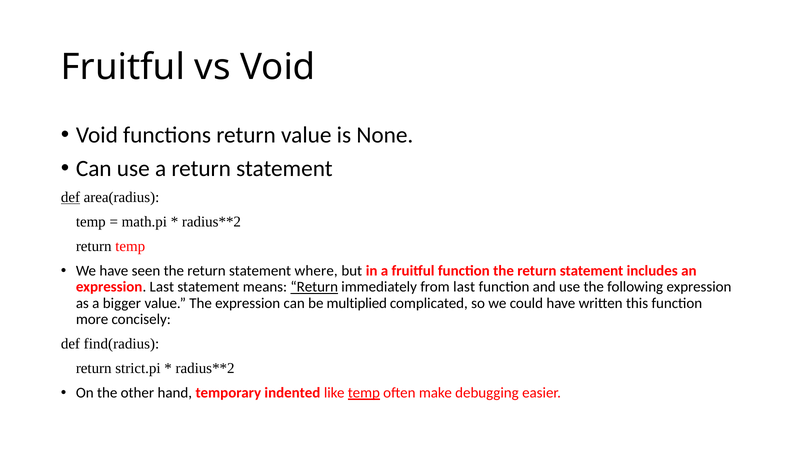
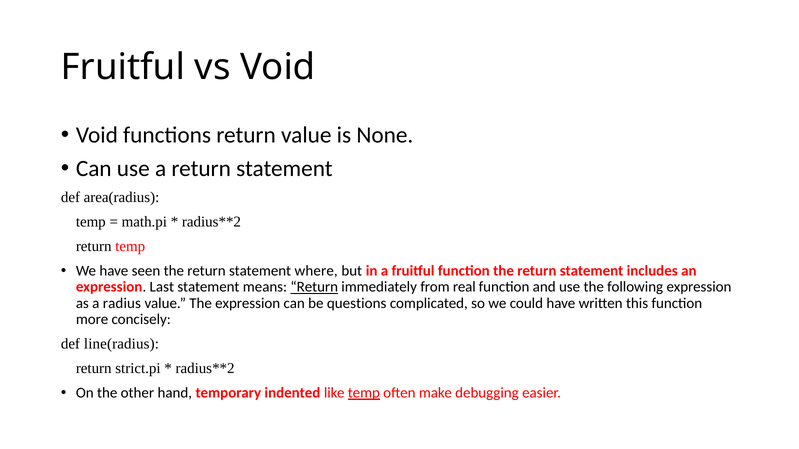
def at (70, 198) underline: present -> none
from last: last -> real
bigger: bigger -> radius
multiplied: multiplied -> questions
find(radius: find(radius -> line(radius
